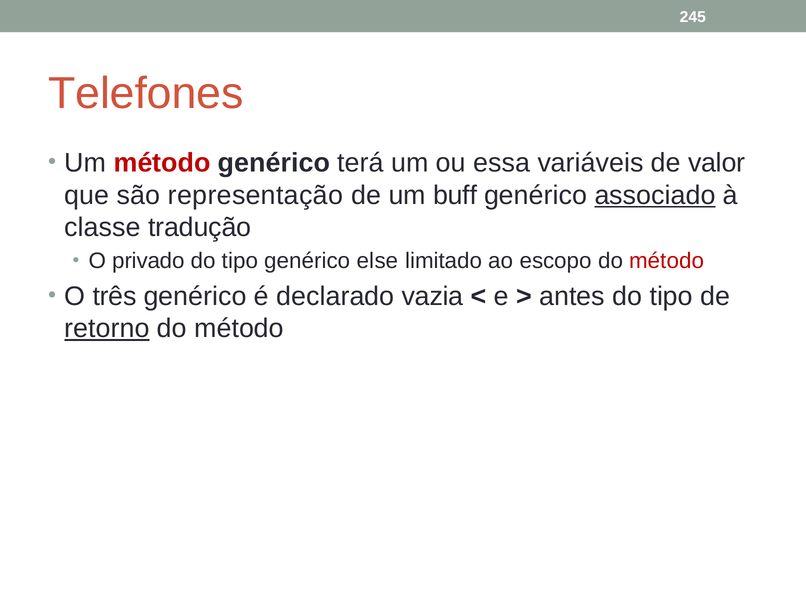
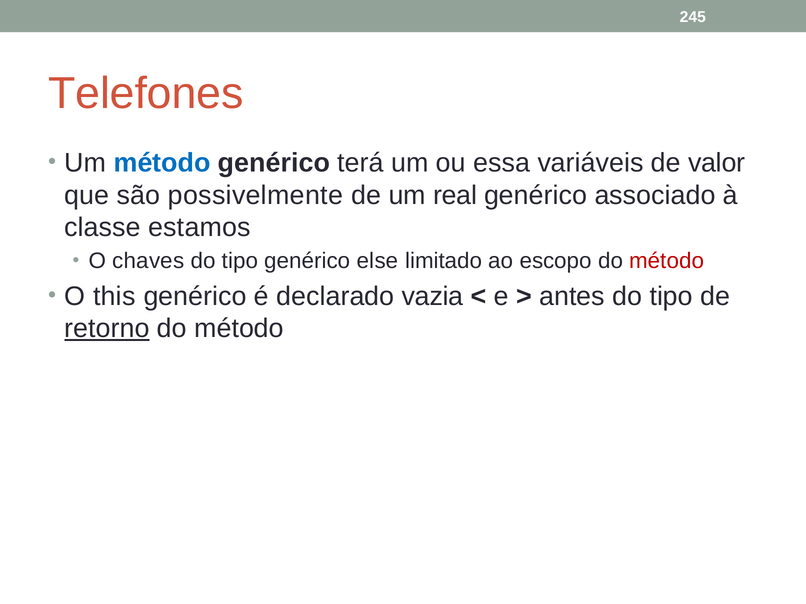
método at (162, 163) colour: red -> blue
representação: representação -> possivelmente
buff: buff -> real
associado underline: present -> none
tradução: tradução -> estamos
privado: privado -> chaves
três: três -> this
